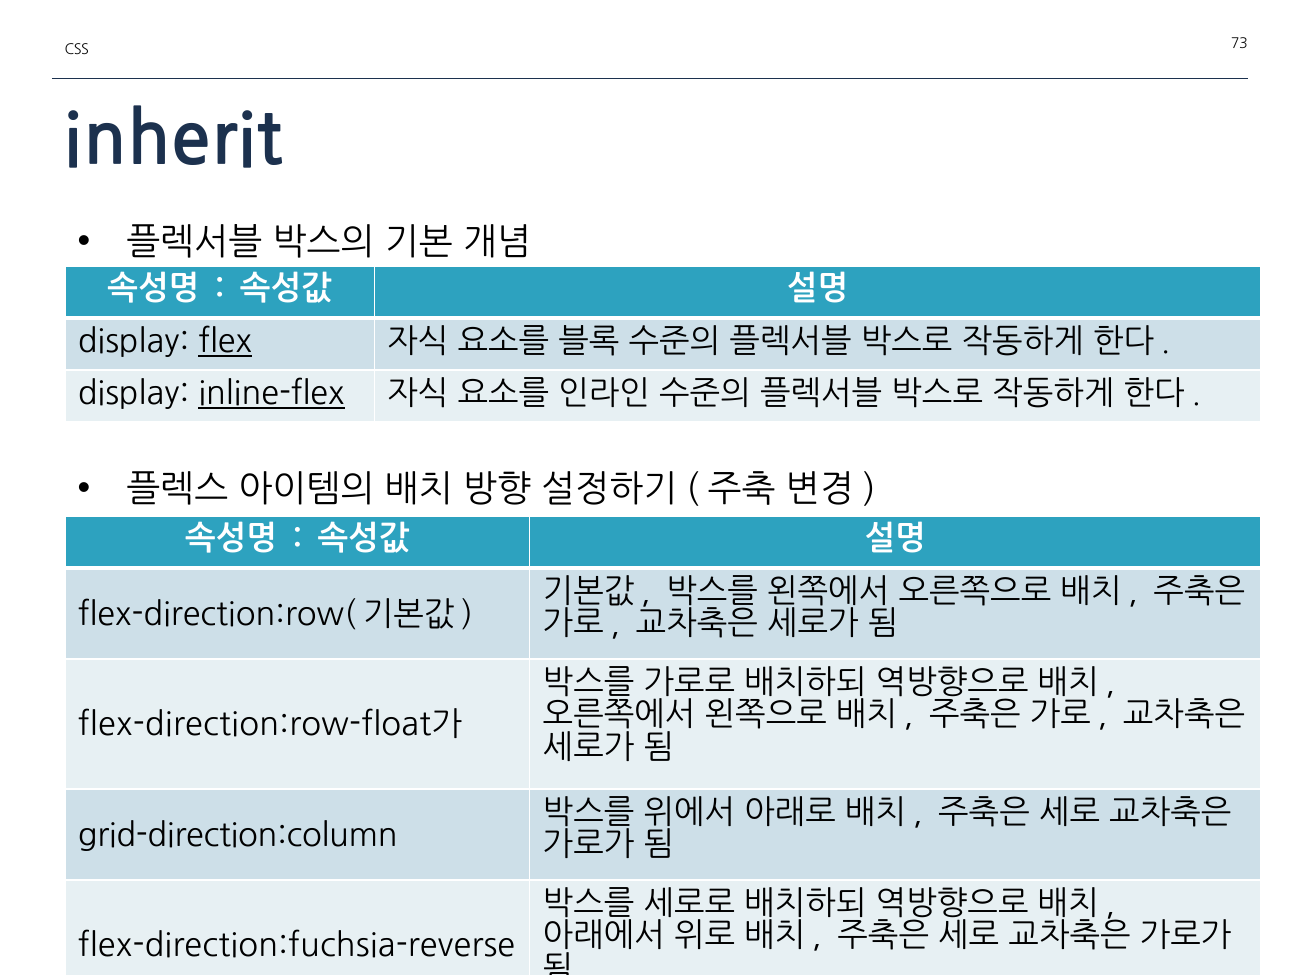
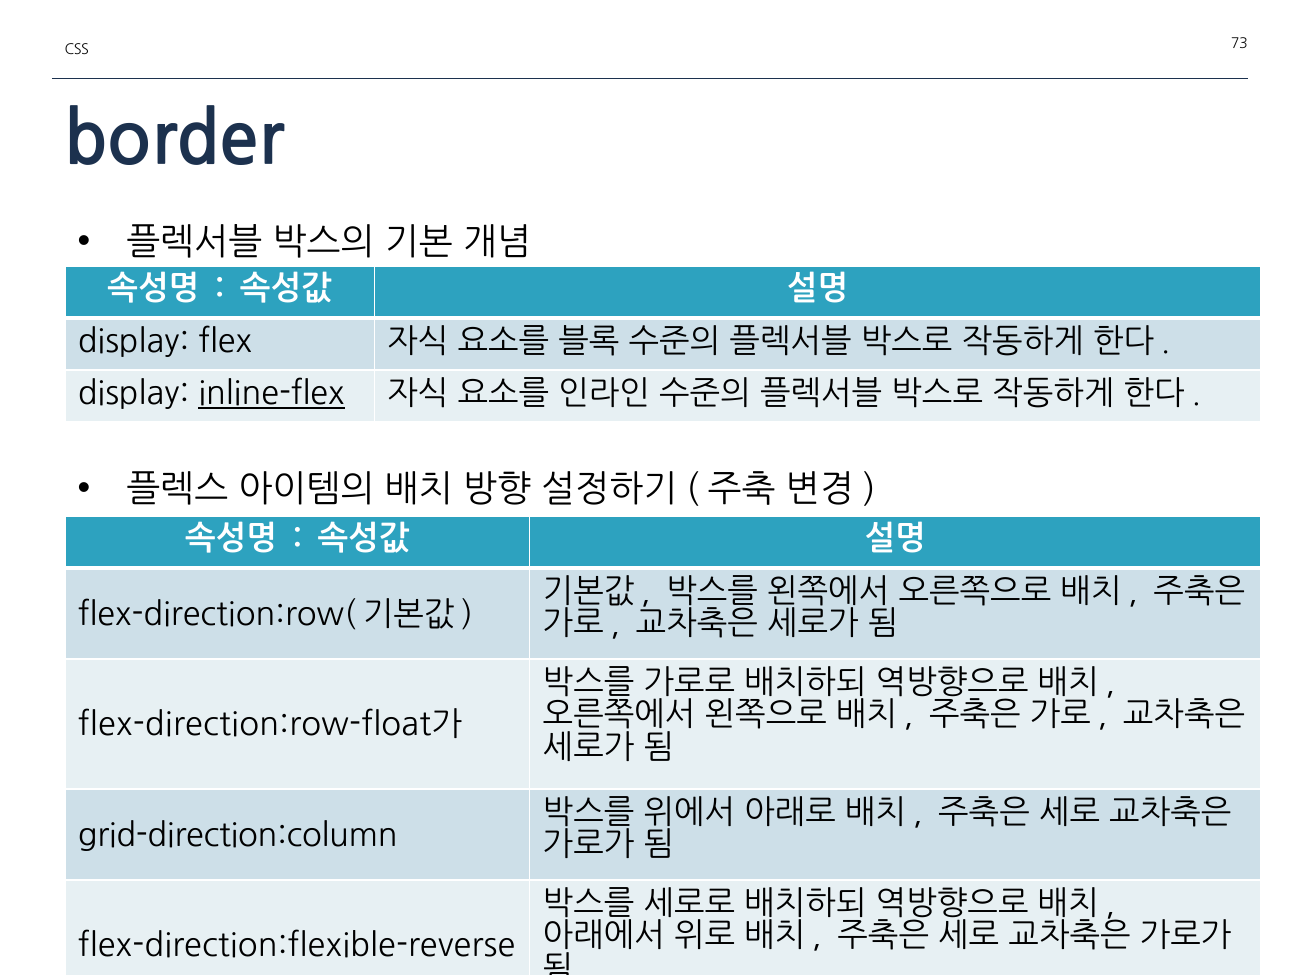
inherit: inherit -> border
flex underline: present -> none
flex-direction:fuchsia-reverse: flex-direction:fuchsia-reverse -> flex-direction:flexible-reverse
